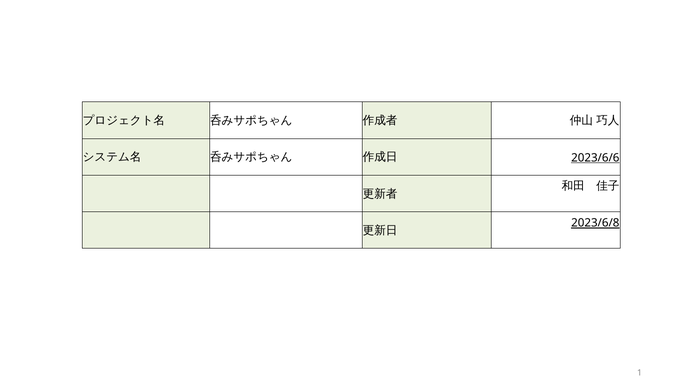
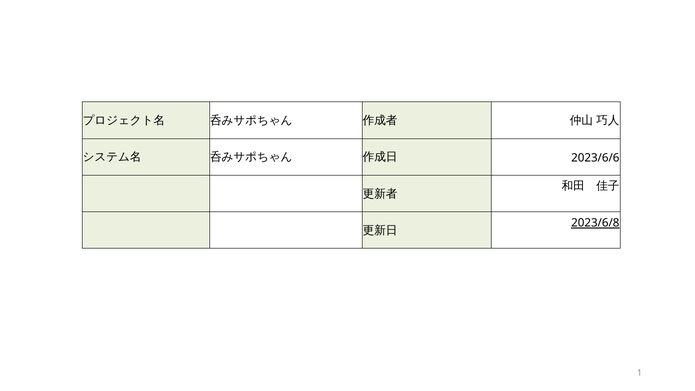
2023/6/6 underline: present -> none
